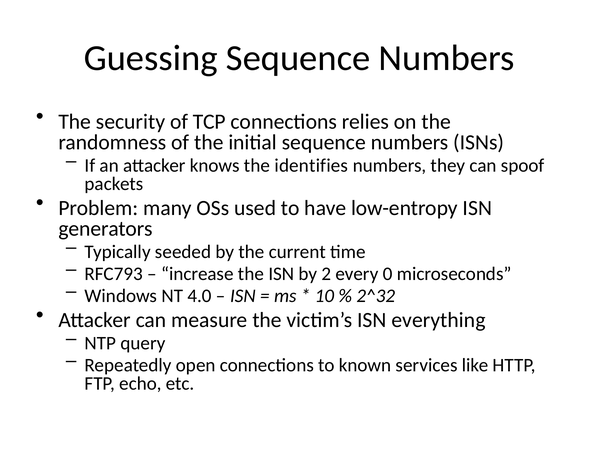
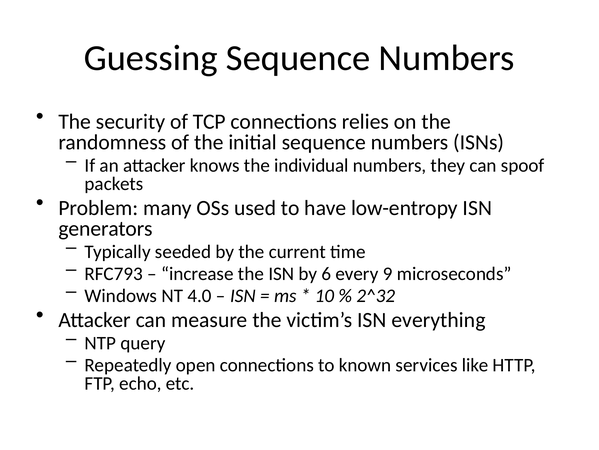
identifies: identifies -> individual
2: 2 -> 6
0: 0 -> 9
